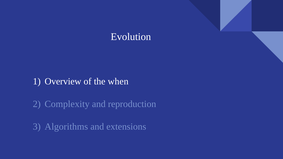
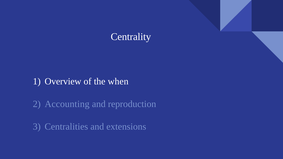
Evolution: Evolution -> Centrality
Complexity: Complexity -> Accounting
Algorithms: Algorithms -> Centralities
